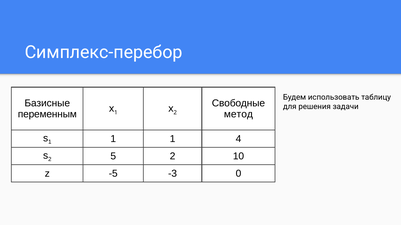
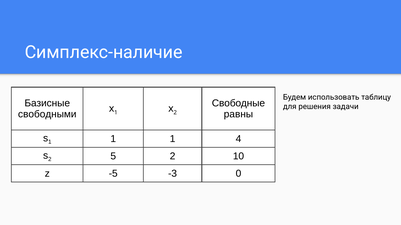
Симплекс-перебор: Симплекс-перебор -> Симплекс-наличие
переменным: переменным -> свободными
метод: метод -> равны
